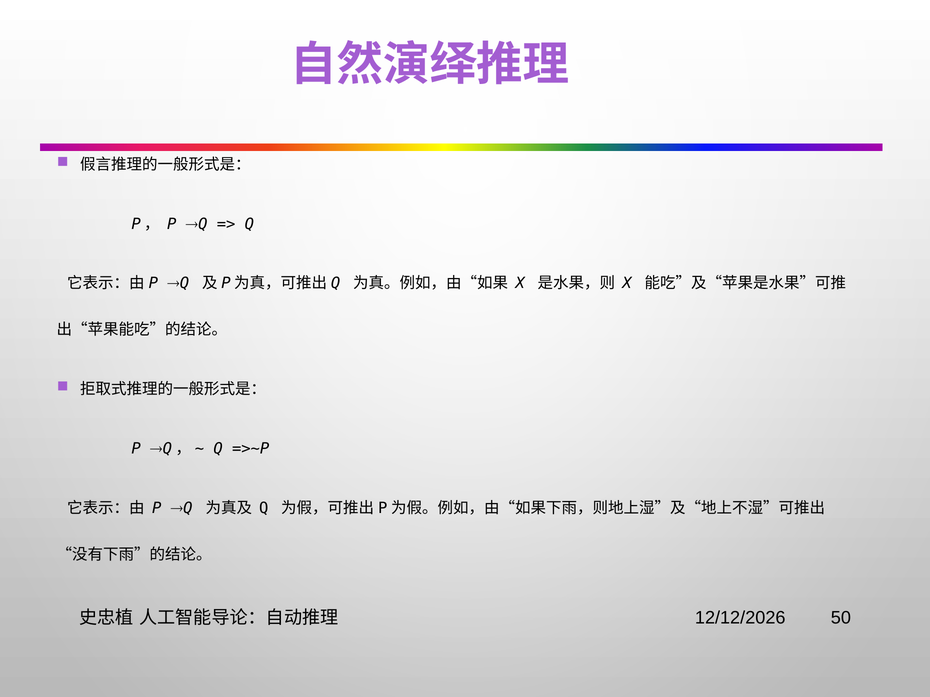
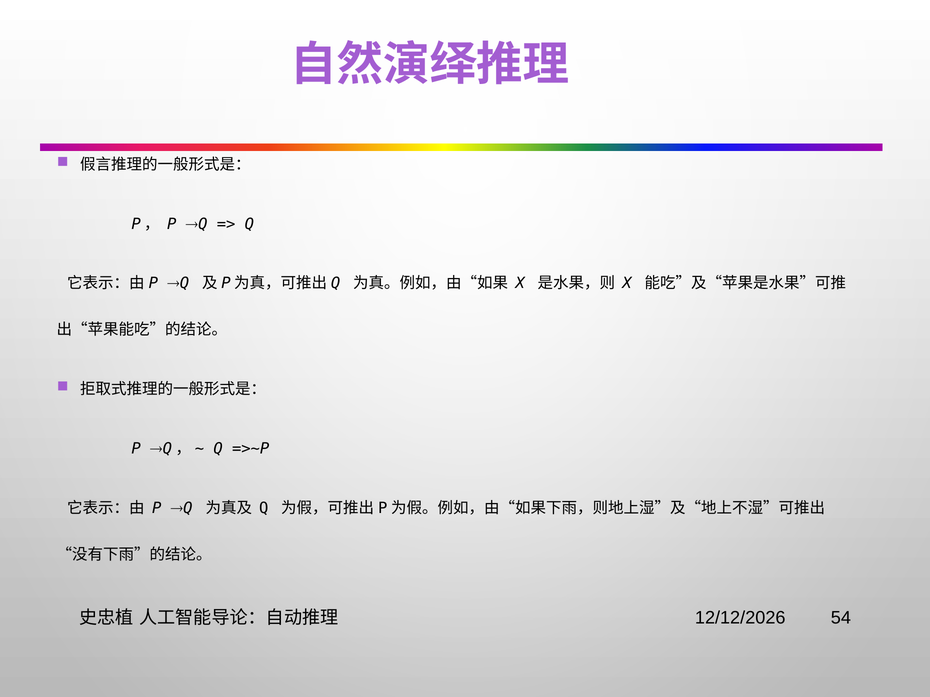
50: 50 -> 54
